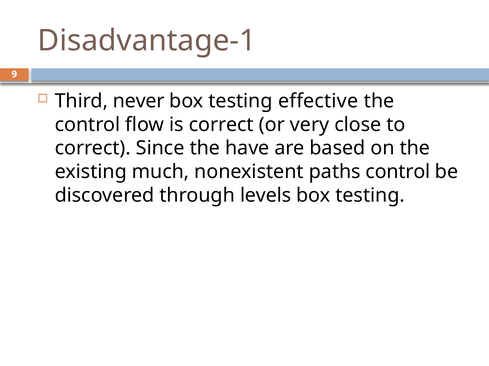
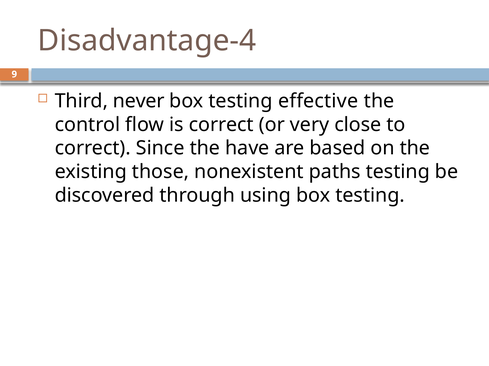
Disadvantage-1: Disadvantage-1 -> Disadvantage-4
much: much -> those
paths control: control -> testing
levels: levels -> using
